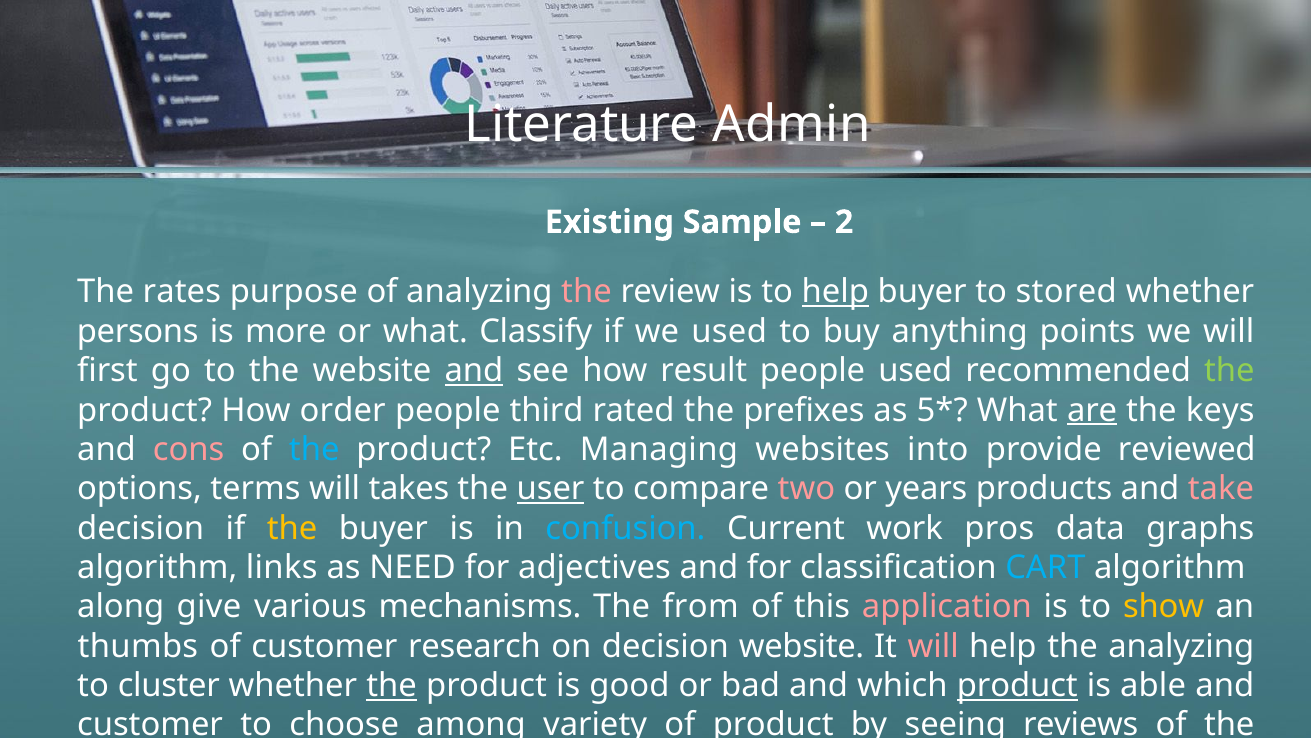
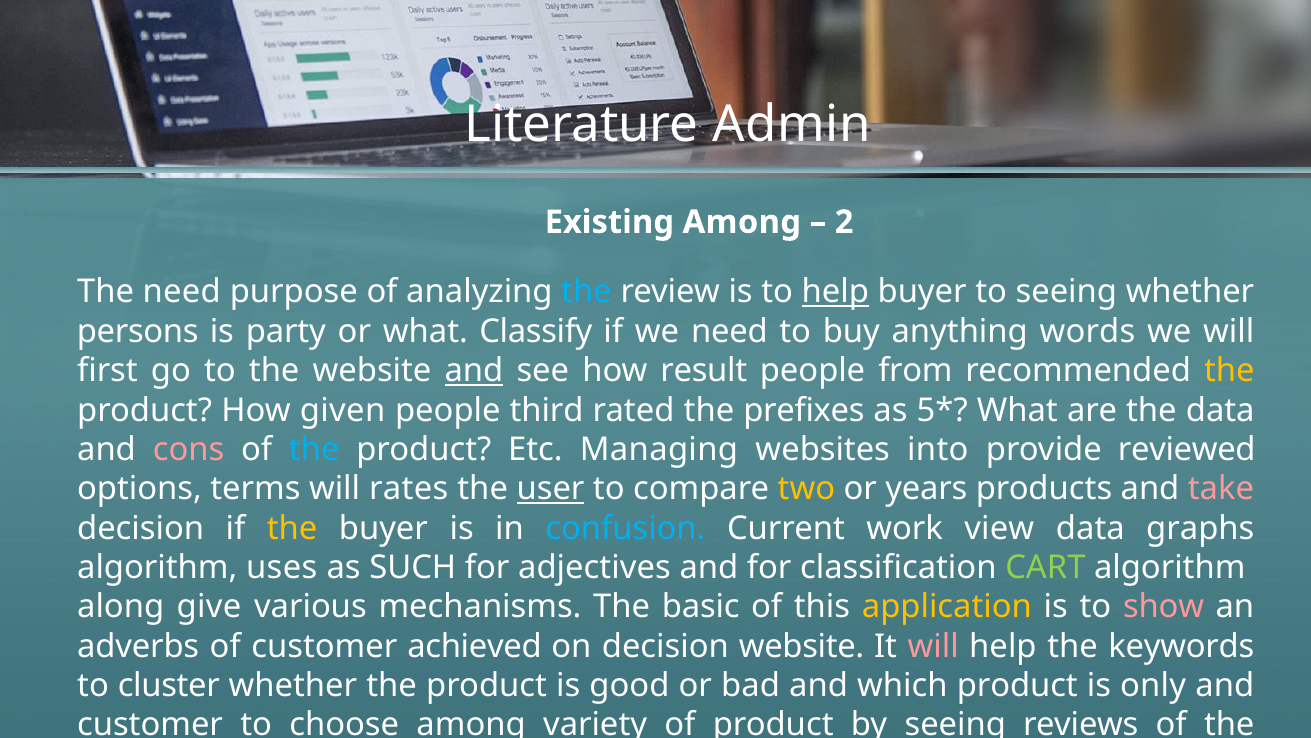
Existing Sample: Sample -> Among
The rates: rates -> need
the at (586, 292) colour: pink -> light blue
to stored: stored -> seeing
more: more -> party
we used: used -> need
points: points -> words
people used: used -> from
the at (1229, 371) colour: light green -> yellow
order: order -> given
are underline: present -> none
the keys: keys -> data
takes: takes -> rates
two colour: pink -> yellow
pros: pros -> view
links: links -> uses
NEED: NEED -> SUCH
CART colour: light blue -> light green
from: from -> basic
application colour: pink -> yellow
show colour: yellow -> pink
thumbs: thumbs -> adverbs
research: research -> achieved
the analyzing: analyzing -> keywords
the at (392, 685) underline: present -> none
product at (1017, 685) underline: present -> none
able: able -> only
